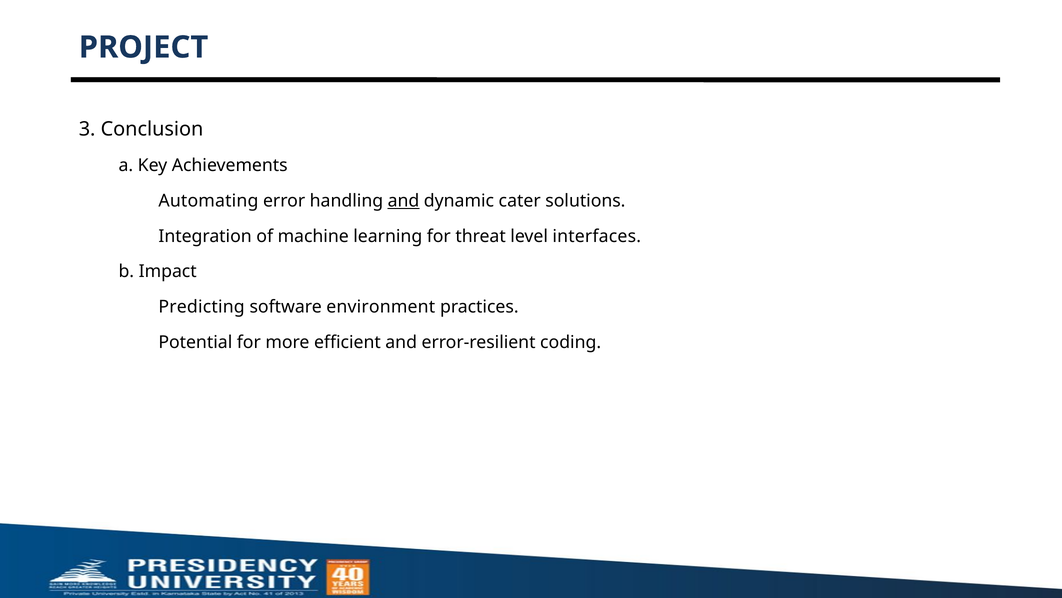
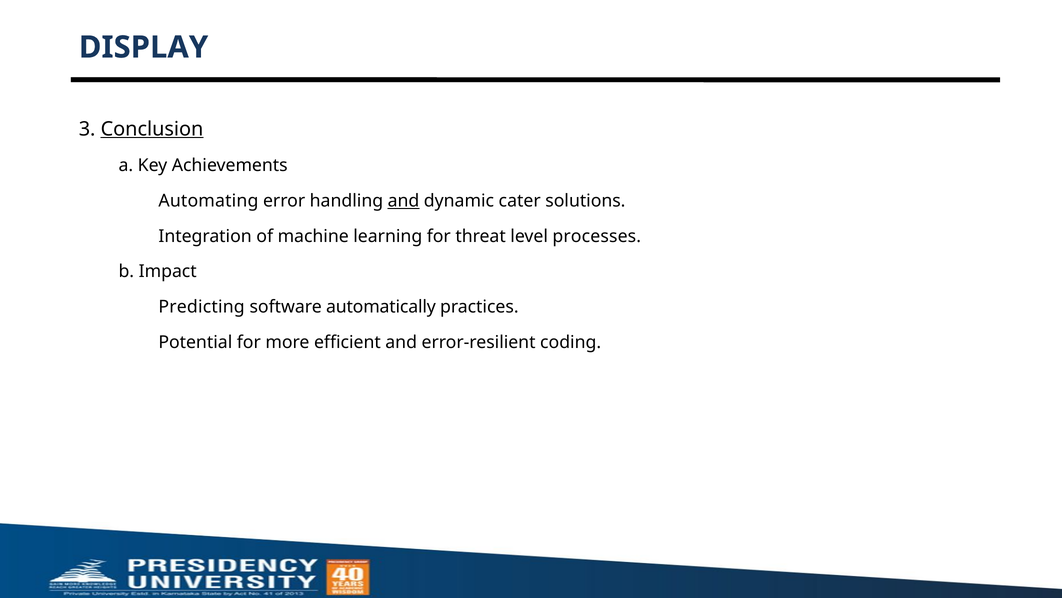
PROJECT: PROJECT -> DISPLAY
Conclusion underline: none -> present
interfaces: interfaces -> processes
environment: environment -> automatically
